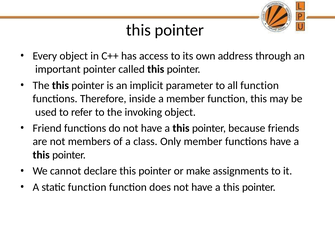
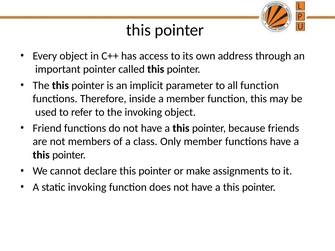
static function: function -> invoking
